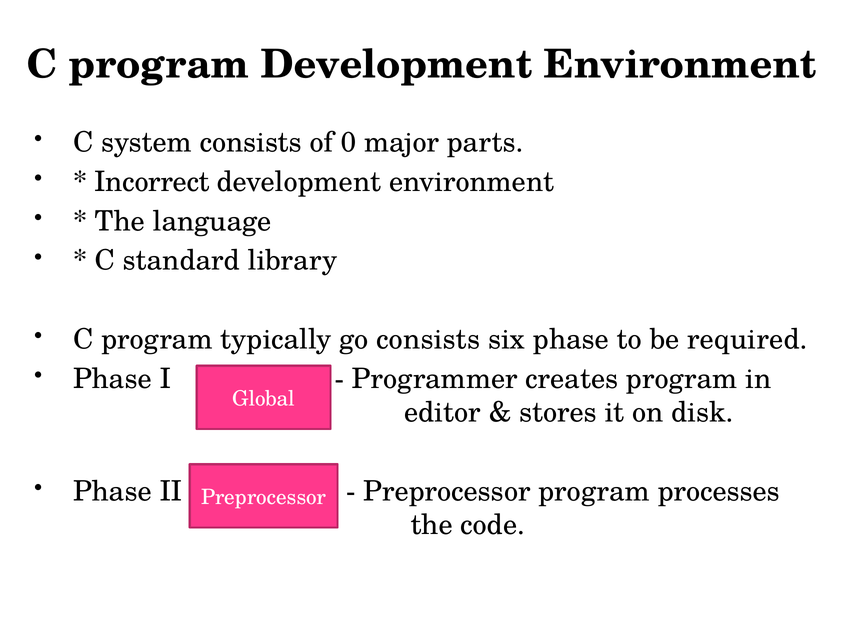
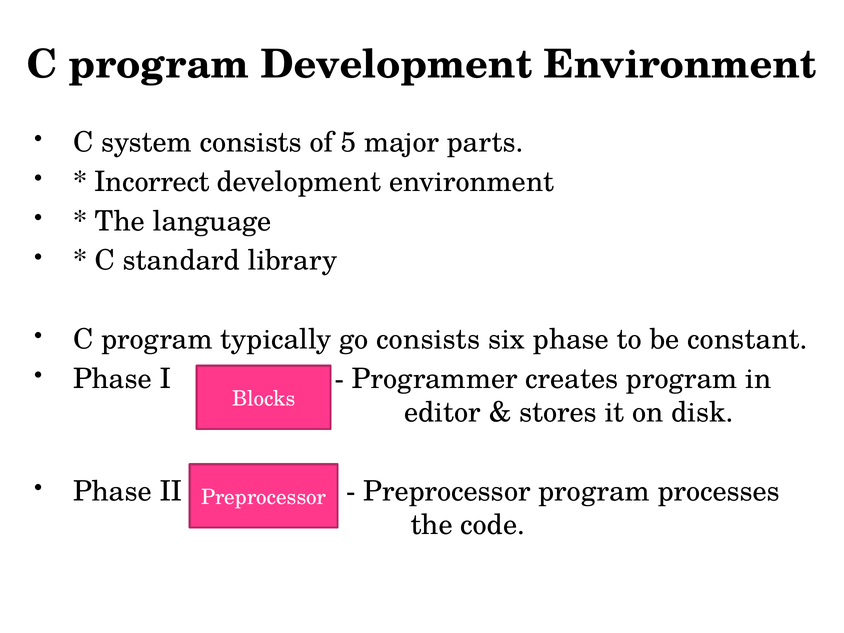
0: 0 -> 5
required: required -> constant
Global: Global -> Blocks
